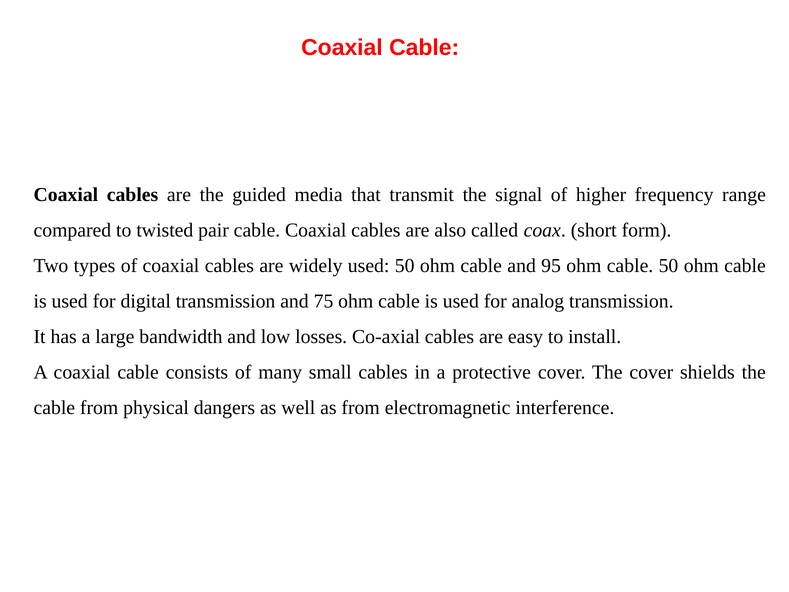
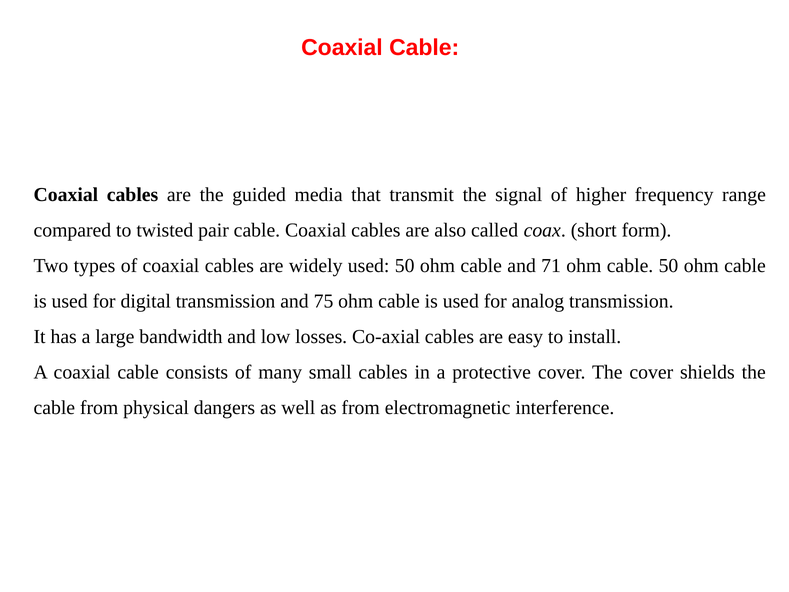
95: 95 -> 71
